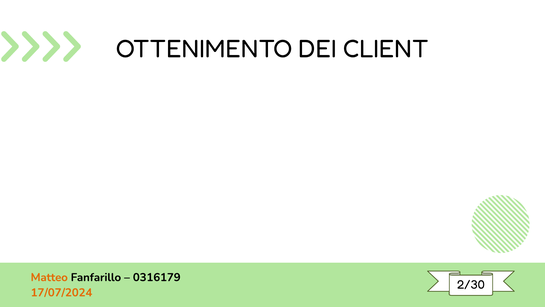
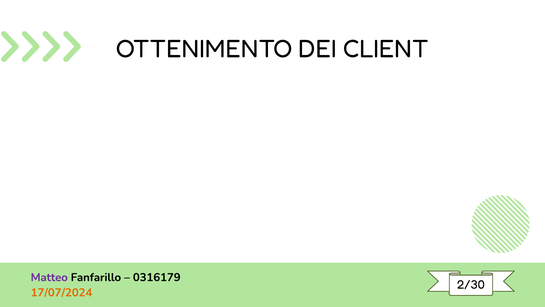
Matteo colour: orange -> purple
